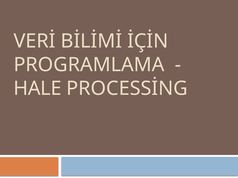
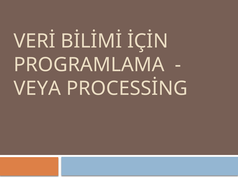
HALE: HALE -> VEYA
